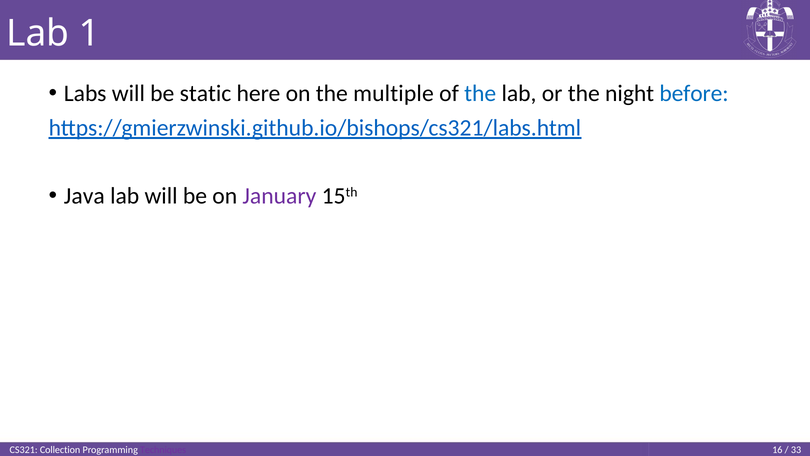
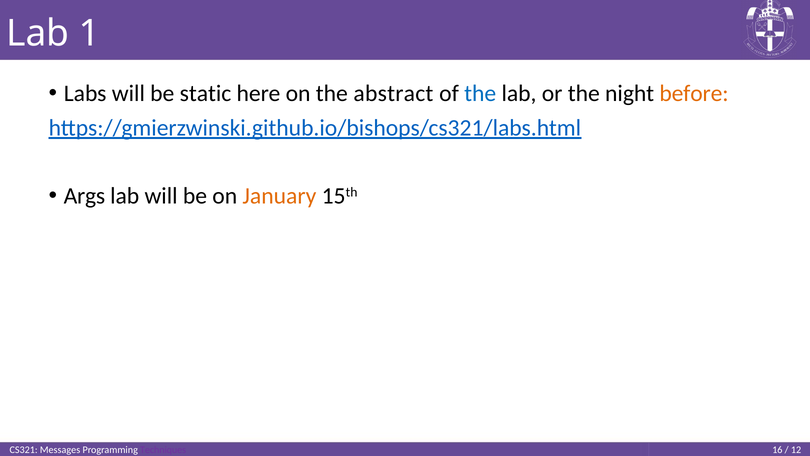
multiple: multiple -> abstract
before colour: blue -> orange
Java: Java -> Args
January colour: purple -> orange
Collection: Collection -> Messages
33: 33 -> 12
